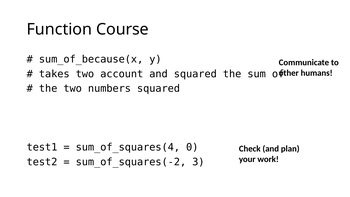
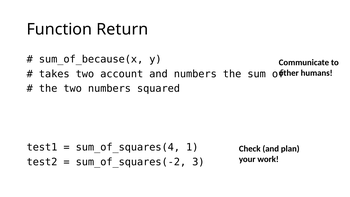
Course: Course -> Return
and squared: squared -> numbers
0: 0 -> 1
